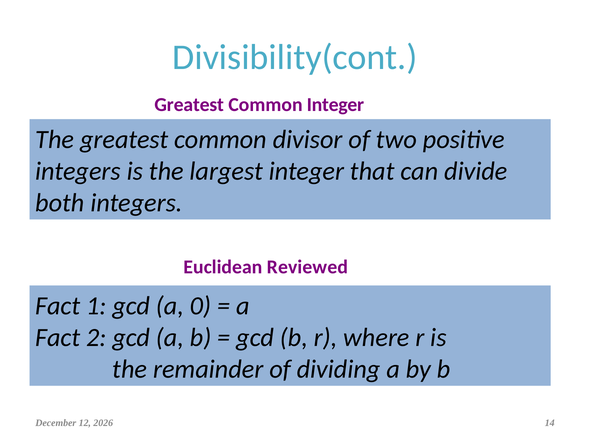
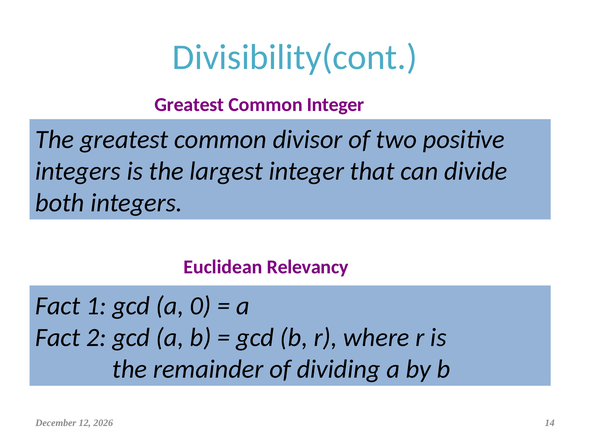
Reviewed: Reviewed -> Relevancy
